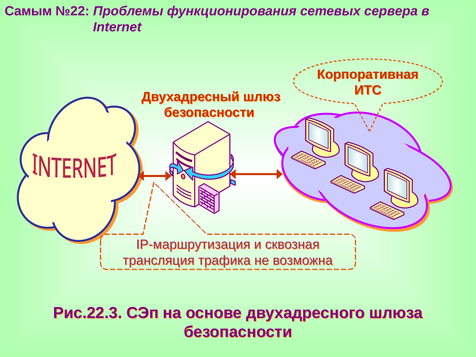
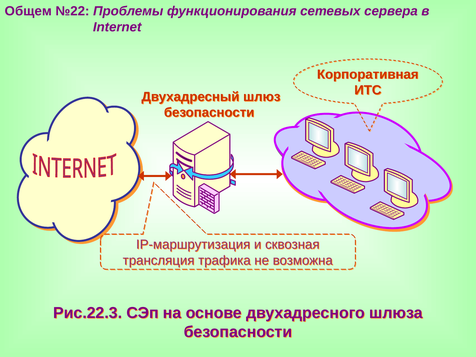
Самым: Самым -> Общем
